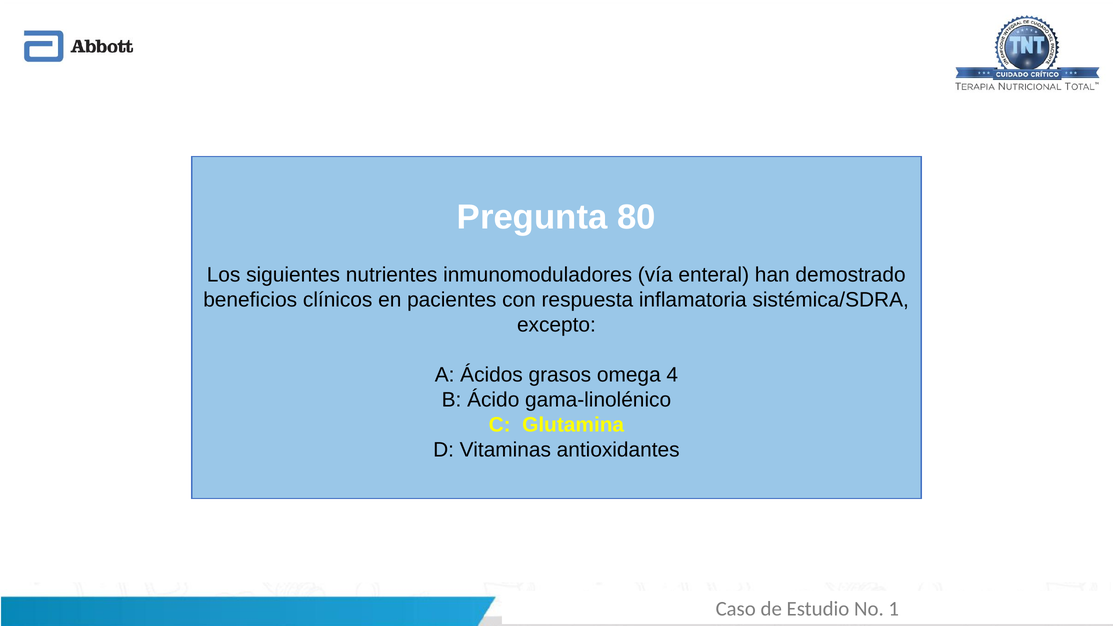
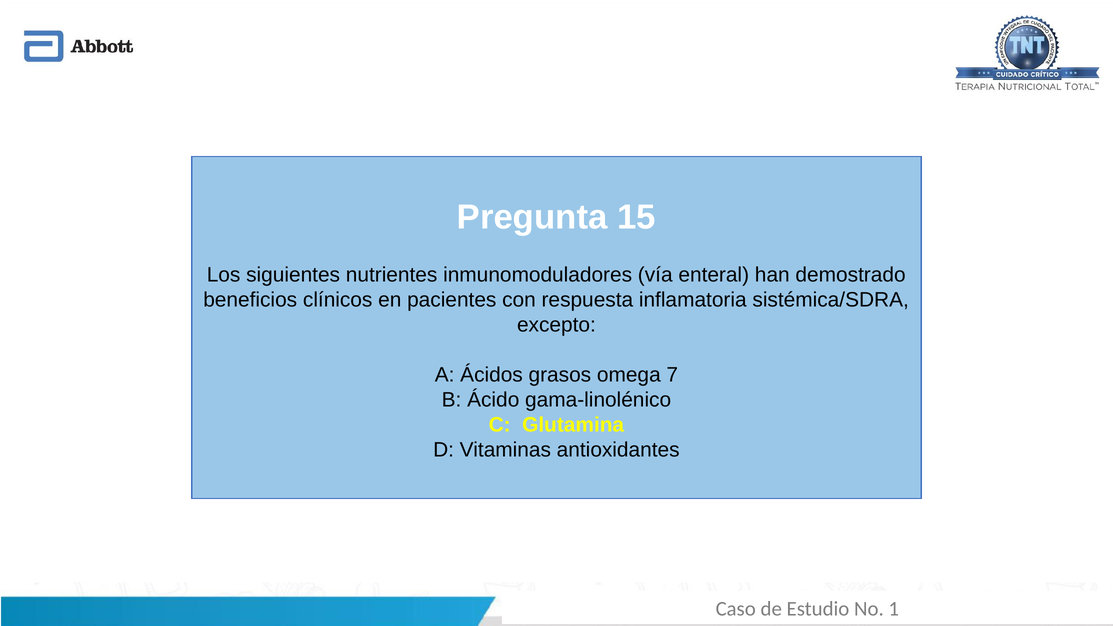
80: 80 -> 15
4: 4 -> 7
